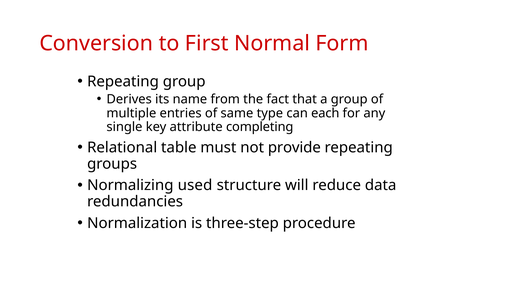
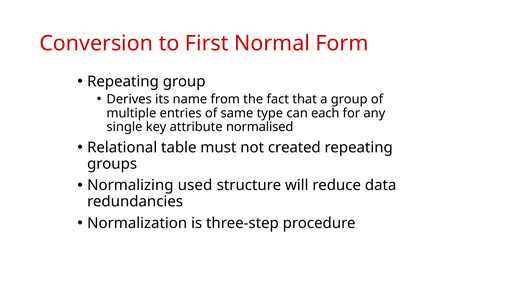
completing: completing -> normalised
provide: provide -> created
